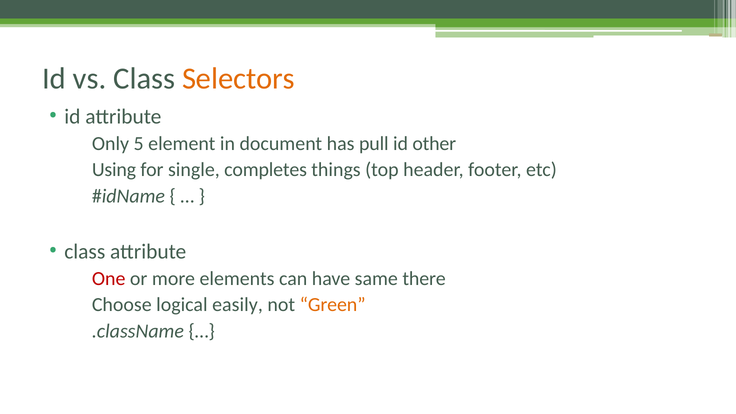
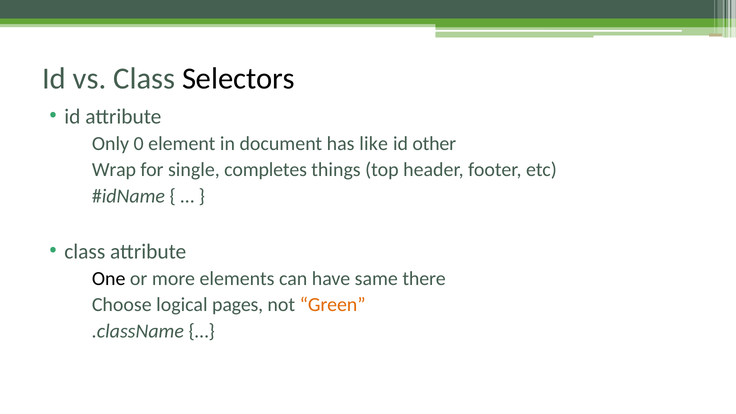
Selectors colour: orange -> black
5: 5 -> 0
pull: pull -> like
Using: Using -> Wrap
One colour: red -> black
easily: easily -> pages
